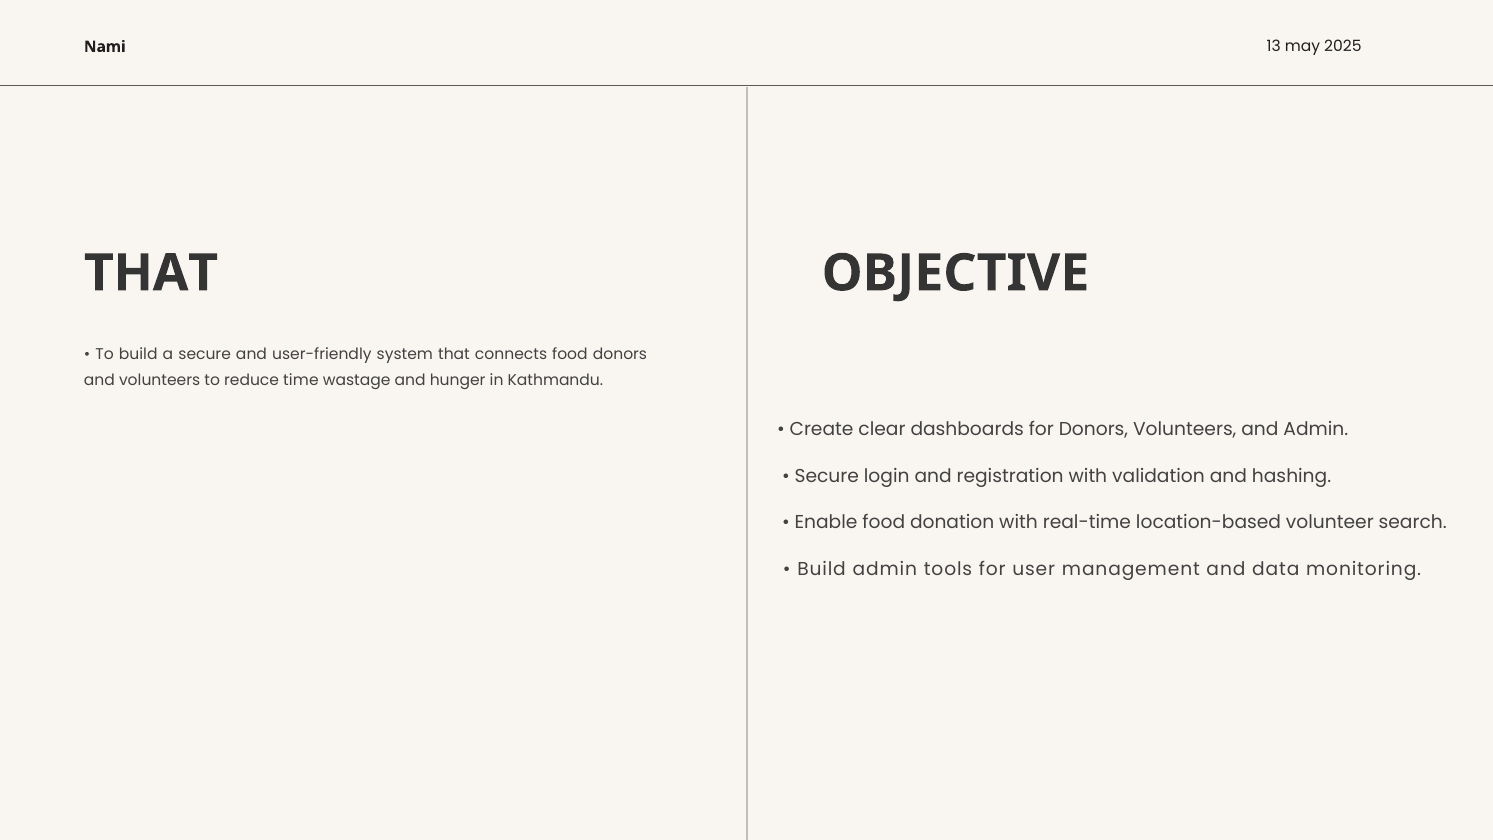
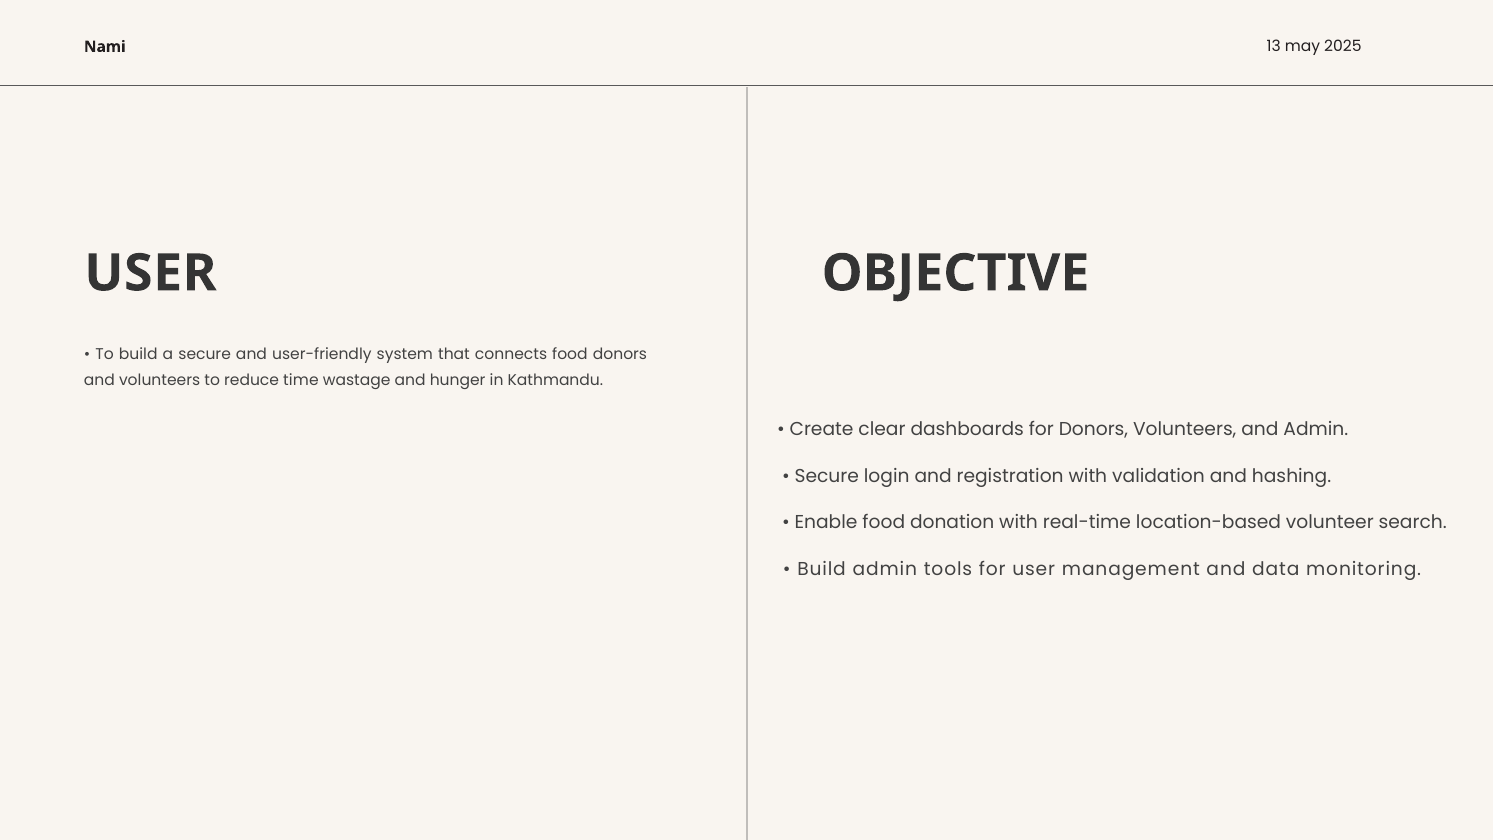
THAT at (151, 273): THAT -> USER
